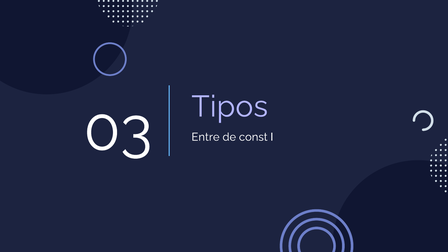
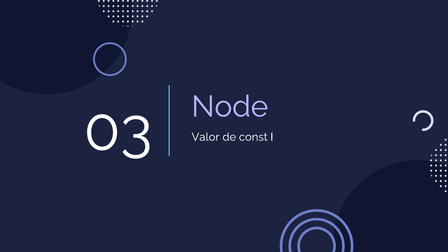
Tipos: Tipos -> Node
Entre: Entre -> Valor
